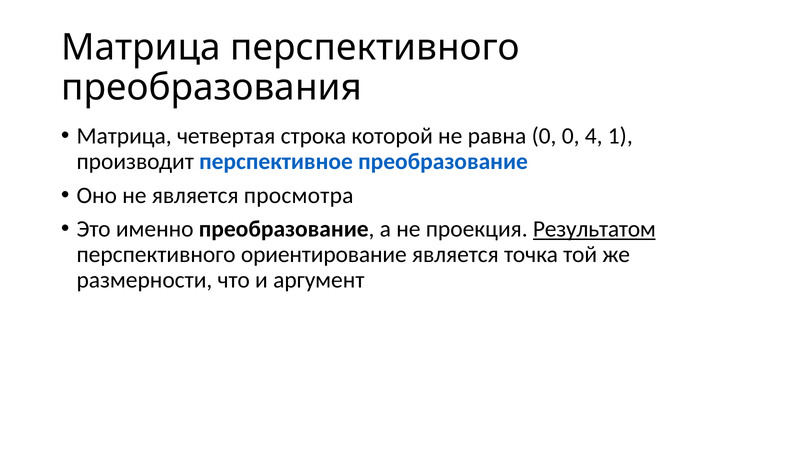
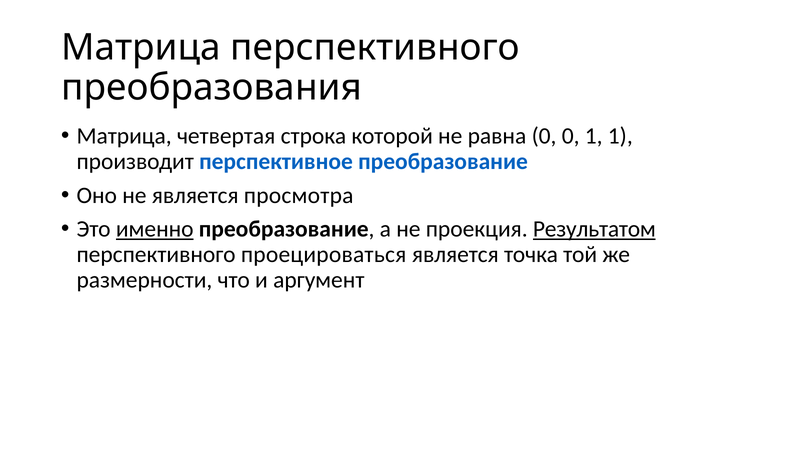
0 4: 4 -> 1
именно underline: none -> present
ориентирование: ориентирование -> проецироваться
